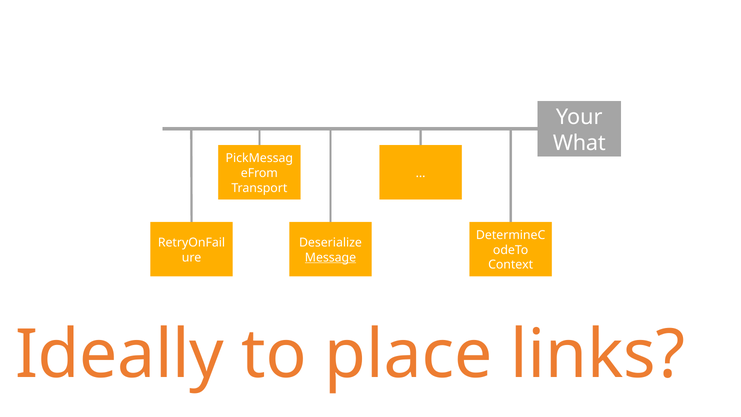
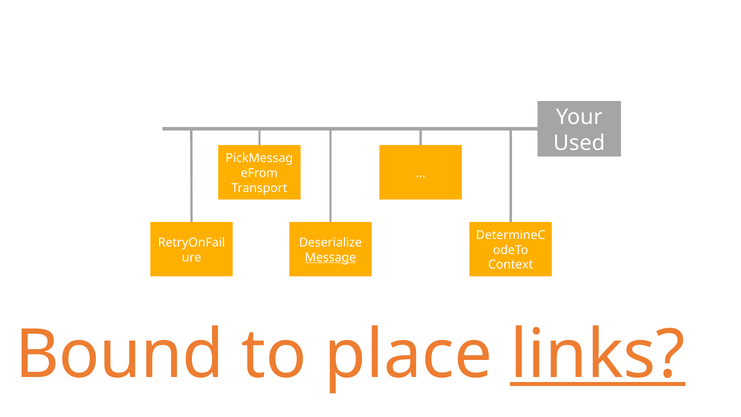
What: What -> Used
Ideally: Ideally -> Bound
links underline: none -> present
